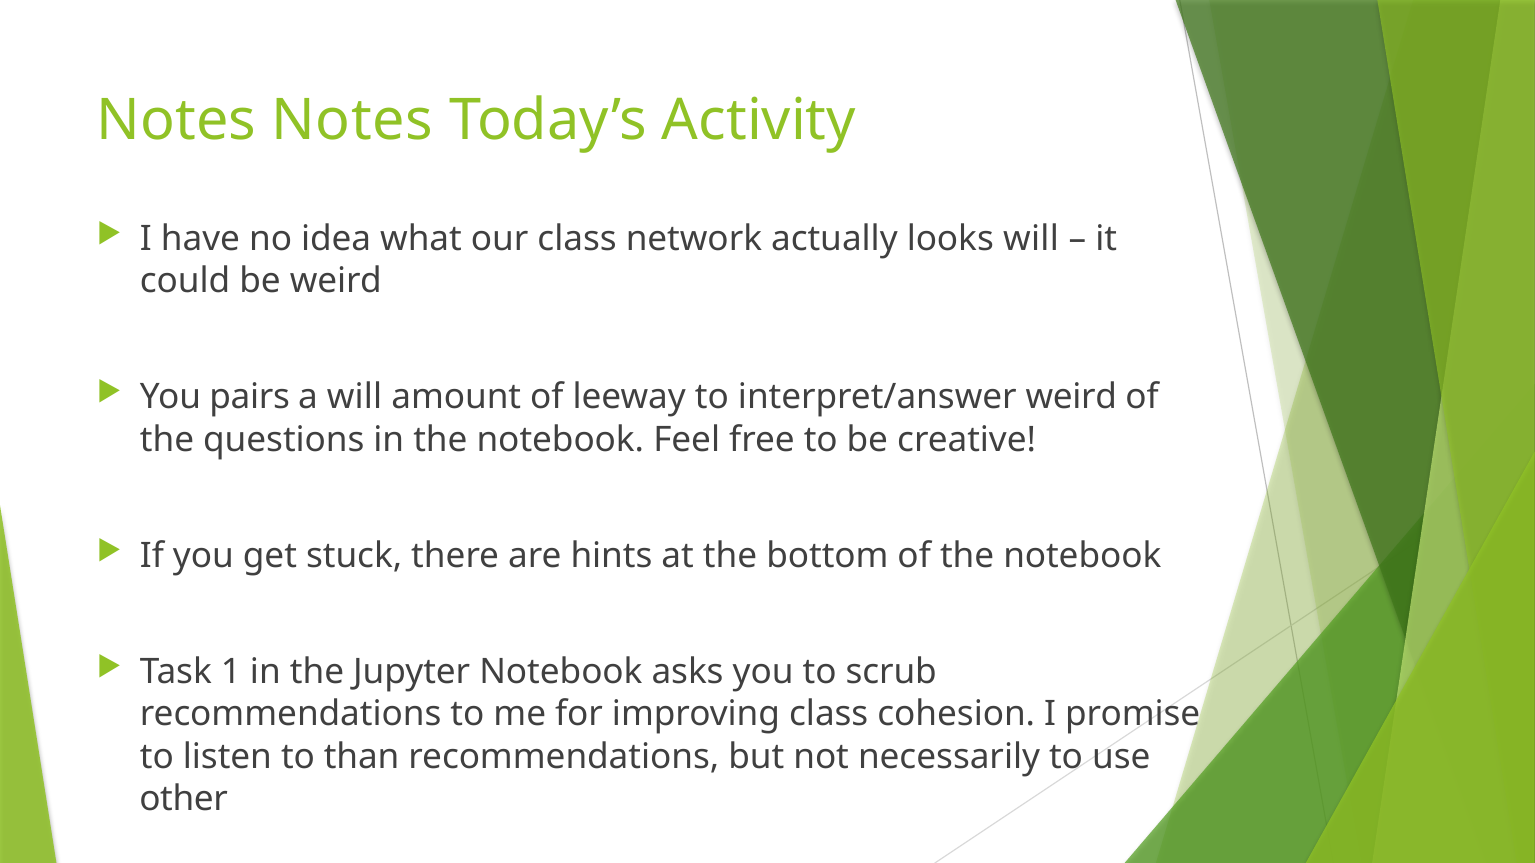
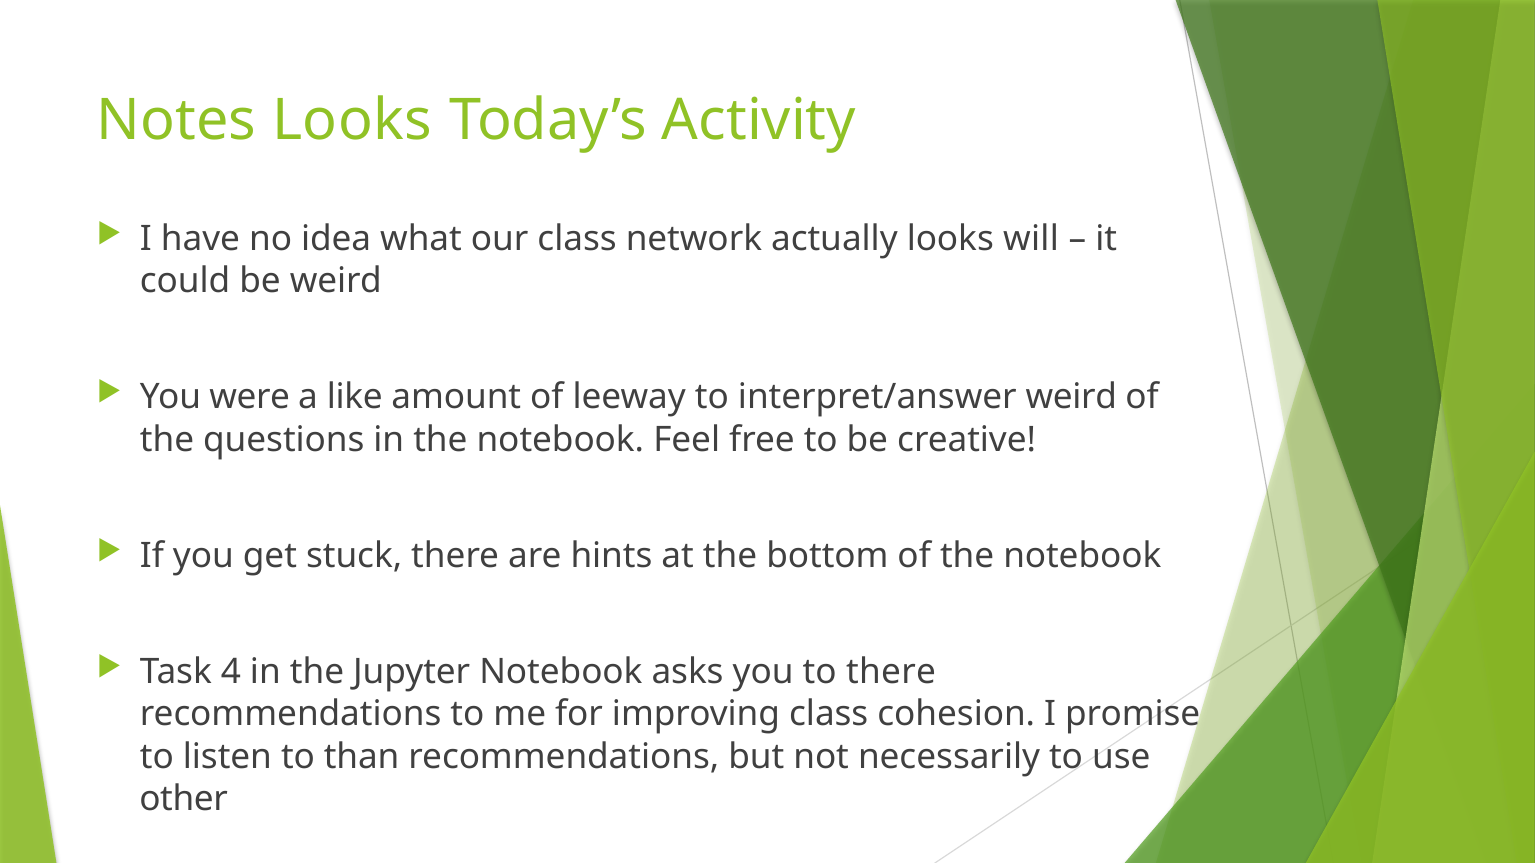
Notes Notes: Notes -> Looks
pairs: pairs -> were
a will: will -> like
1: 1 -> 4
to scrub: scrub -> there
